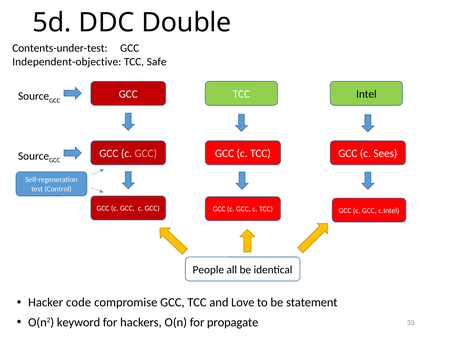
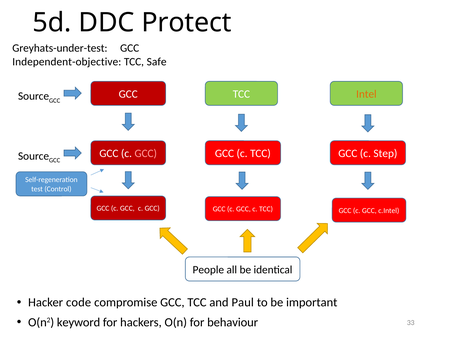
Double: Double -> Protect
Contents-under-test: Contents-under-test -> Greyhats-under-test
Intel colour: black -> orange
Sees: Sees -> Step
Love: Love -> Paul
statement: statement -> important
propagate: propagate -> behaviour
